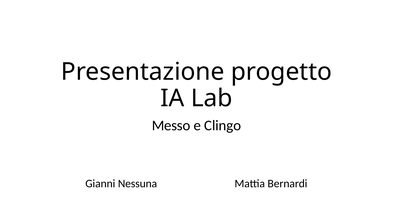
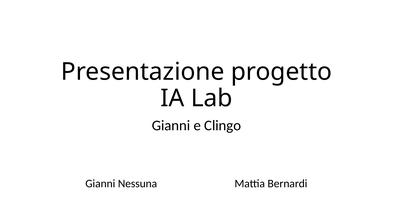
Messo at (171, 125): Messo -> Gianni
